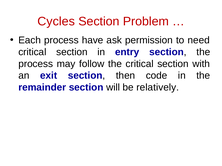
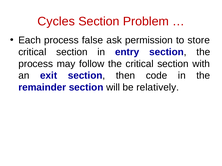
have: have -> false
need: need -> store
